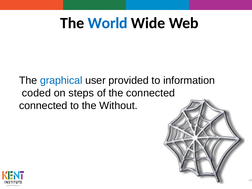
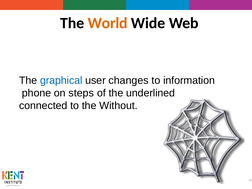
World colour: blue -> orange
provided: provided -> changes
coded: coded -> phone
the connected: connected -> underlined
